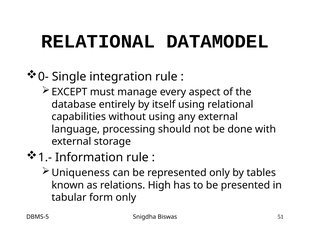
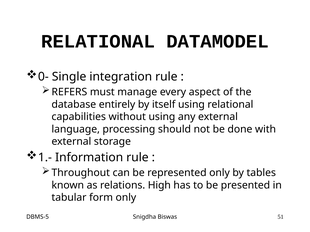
EXCEPT: EXCEPT -> REFERS
Uniqueness: Uniqueness -> Throughout
